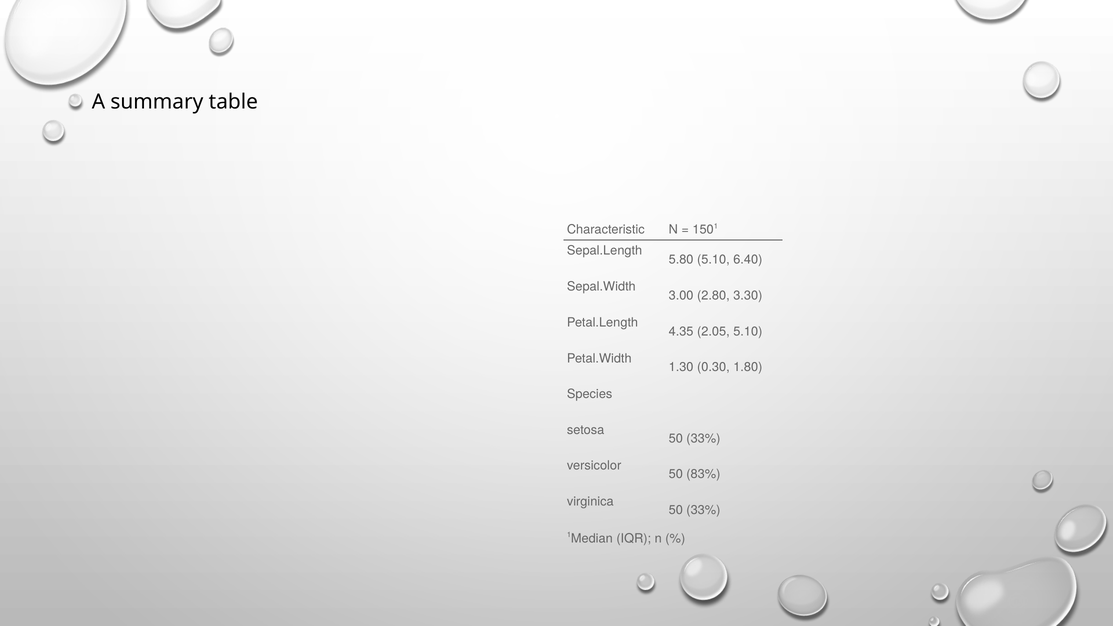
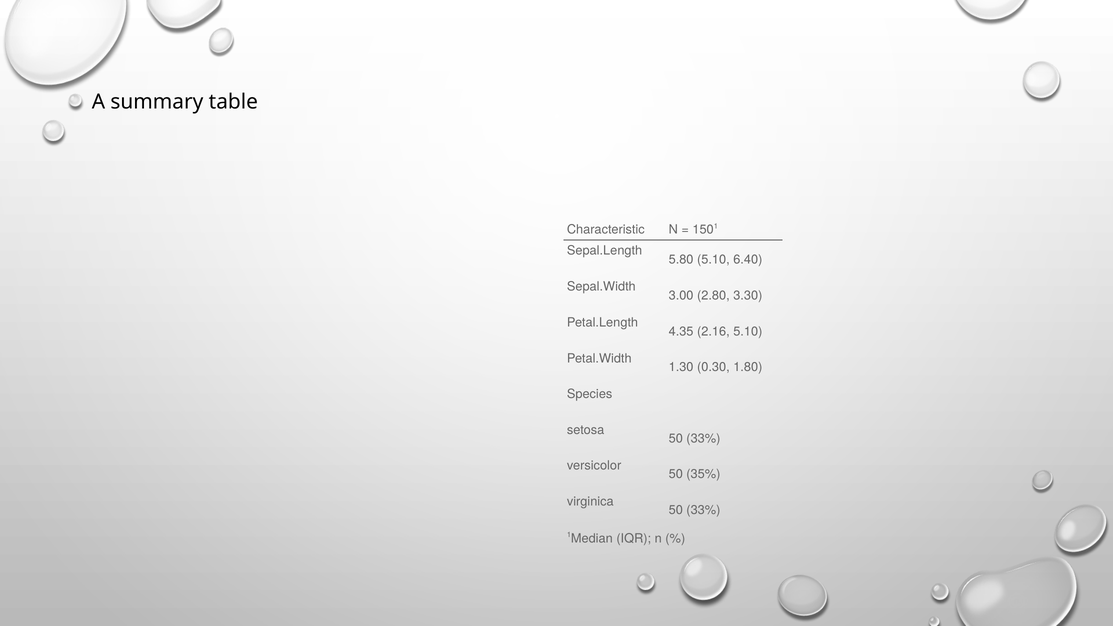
2.05: 2.05 -> 2.16
83%: 83% -> 35%
